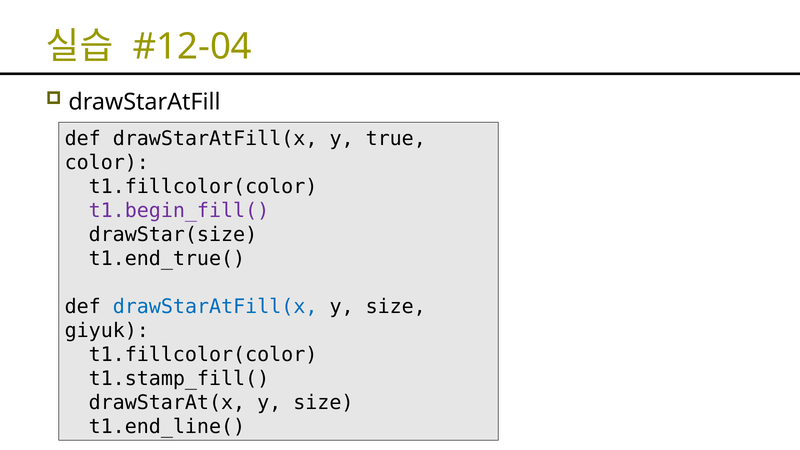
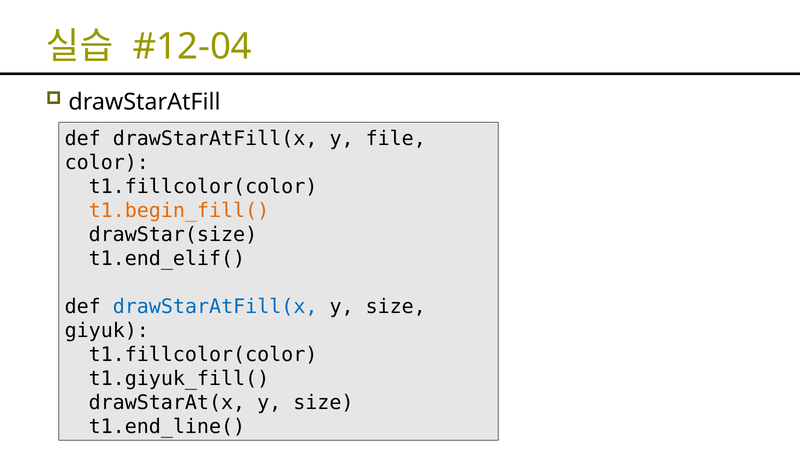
true: true -> file
t1.begin_fill( colour: purple -> orange
t1.end_true(: t1.end_true( -> t1.end_elif(
t1.stamp_fill(: t1.stamp_fill( -> t1.giyuk_fill(
